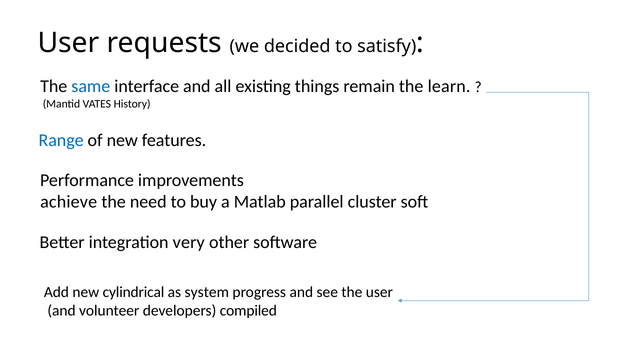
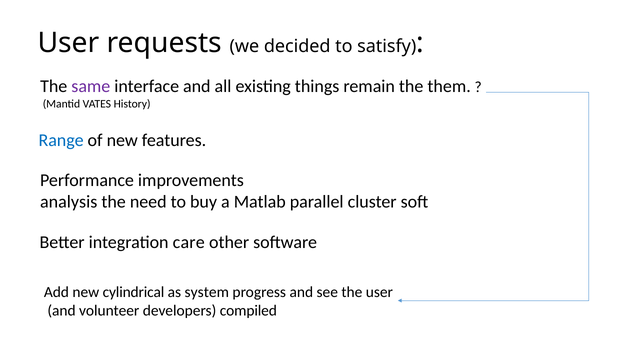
same colour: blue -> purple
learn: learn -> them
achieve: achieve -> analysis
very: very -> care
